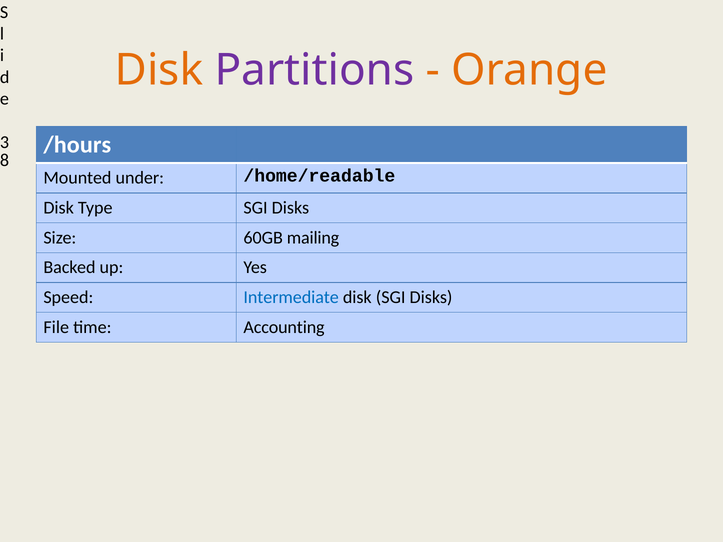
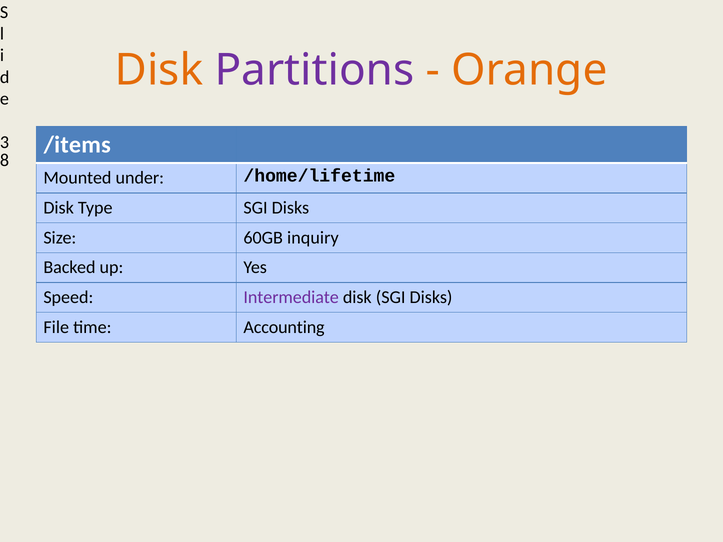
/hours: /hours -> /items
/home/readable: /home/readable -> /home/lifetime
mailing: mailing -> inquiry
Intermediate colour: blue -> purple
